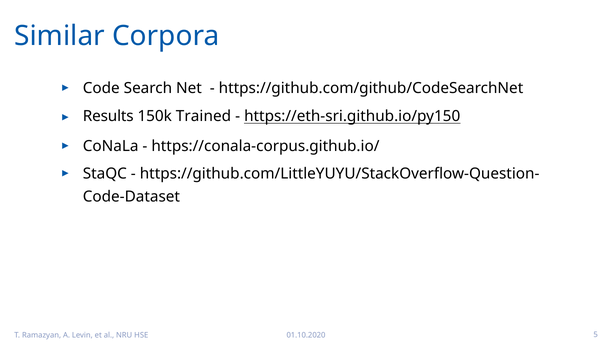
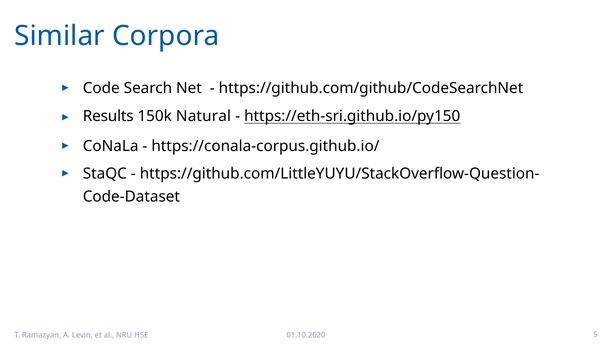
Trained: Trained -> Natural
